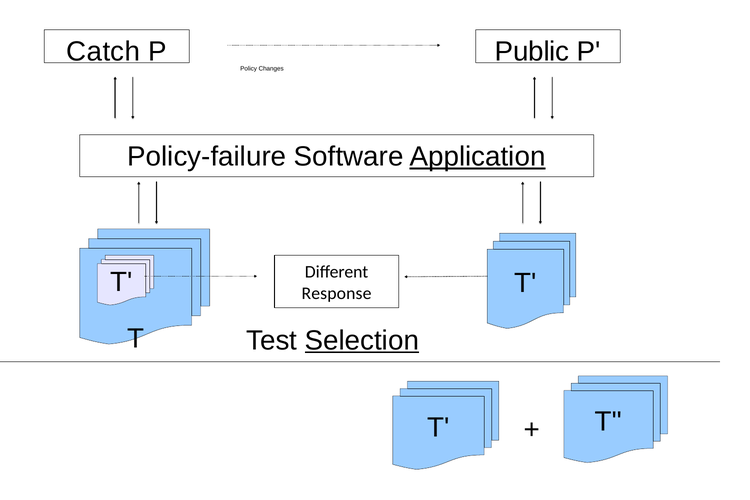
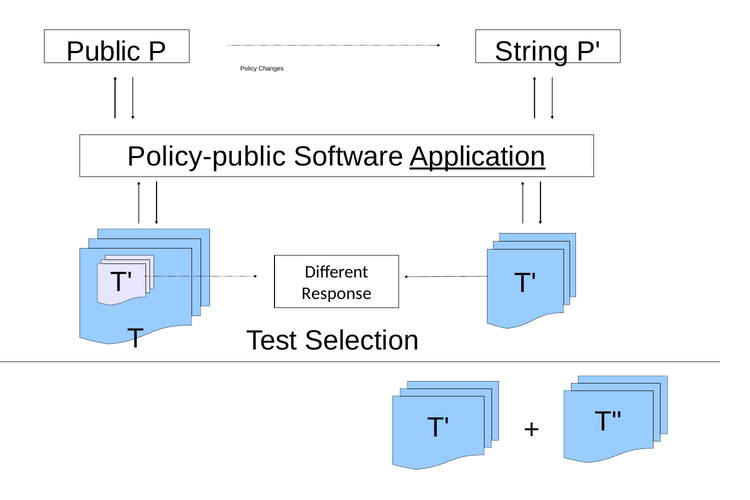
Catch: Catch -> Public
Public: Public -> String
Policy-failure: Policy-failure -> Policy-public
Selection underline: present -> none
